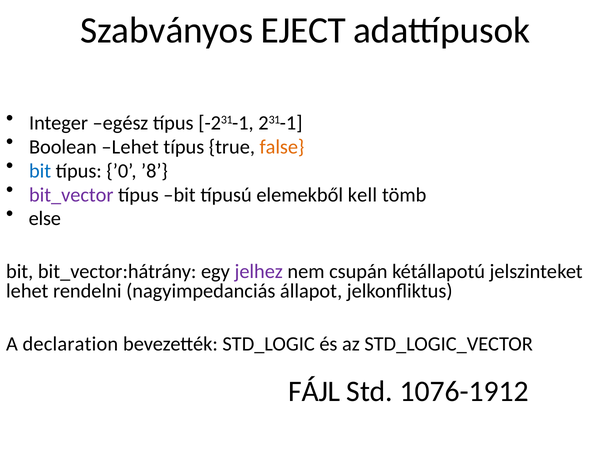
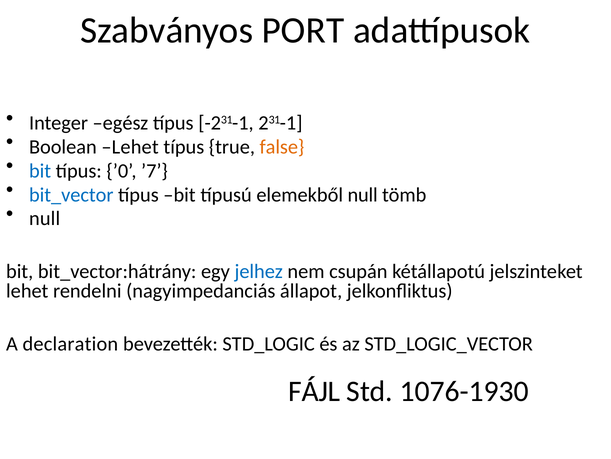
EJECT: EJECT -> PORT
’8: ’8 -> ’7
bit_vector colour: purple -> blue
elemekből kell: kell -> null
else at (45, 218): else -> null
jelhez colour: purple -> blue
1076-1912: 1076-1912 -> 1076-1930
